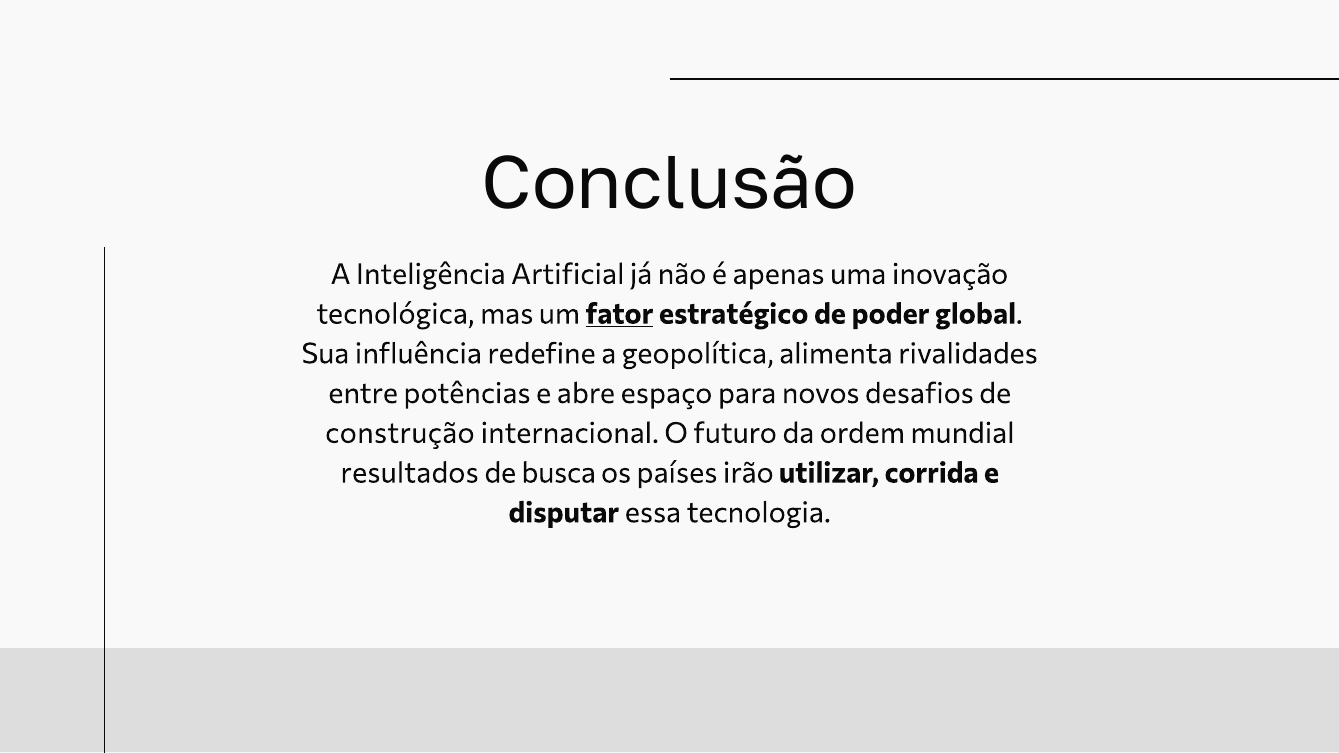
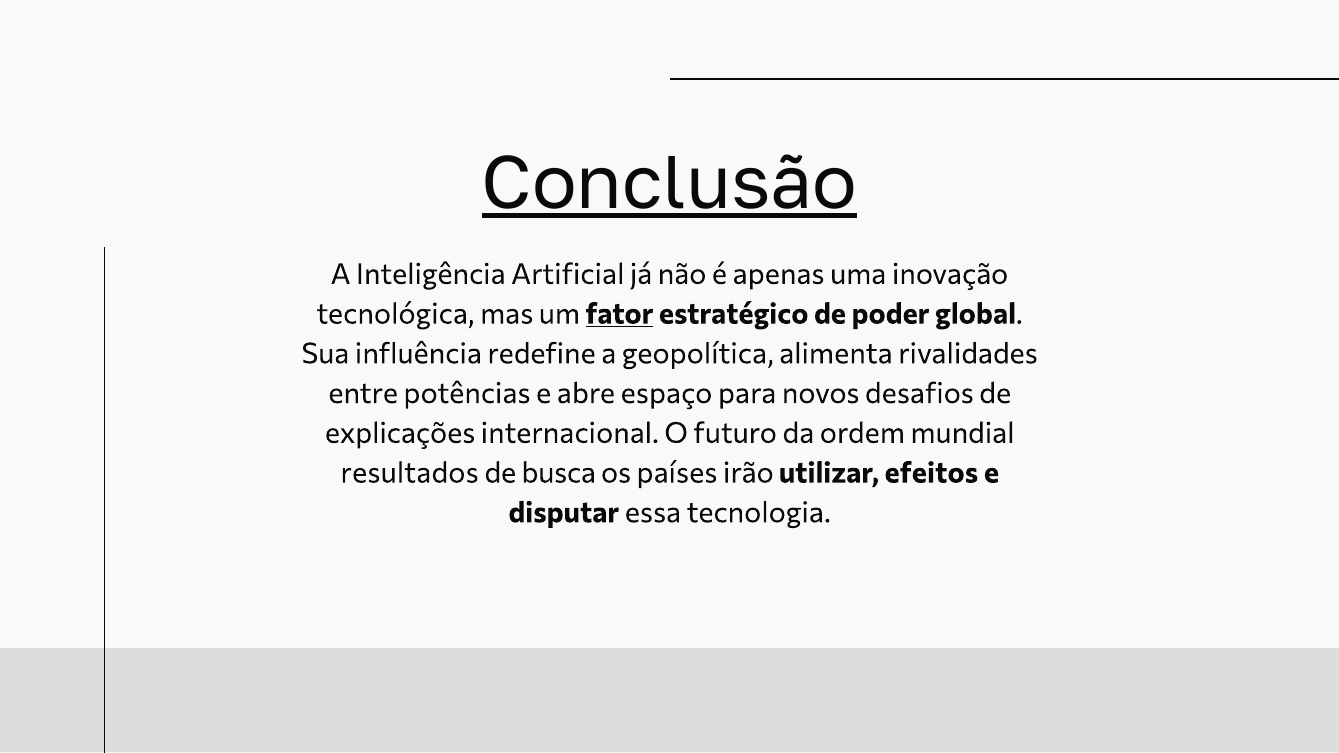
Conclusão underline: none -> present
construção: construção -> explicações
corrida: corrida -> efeitos
